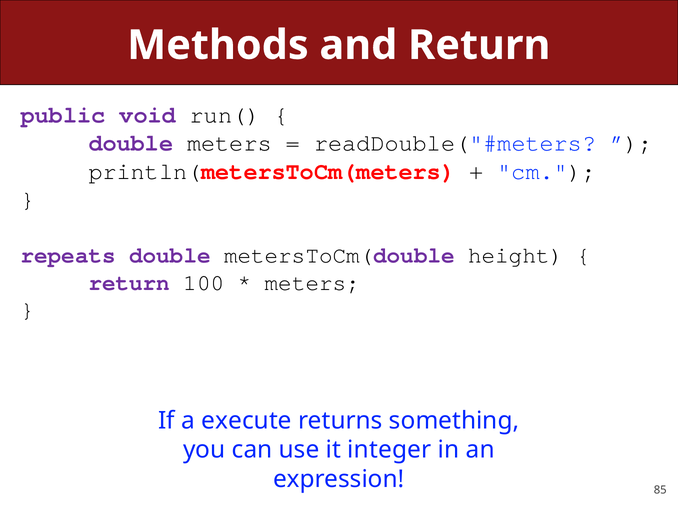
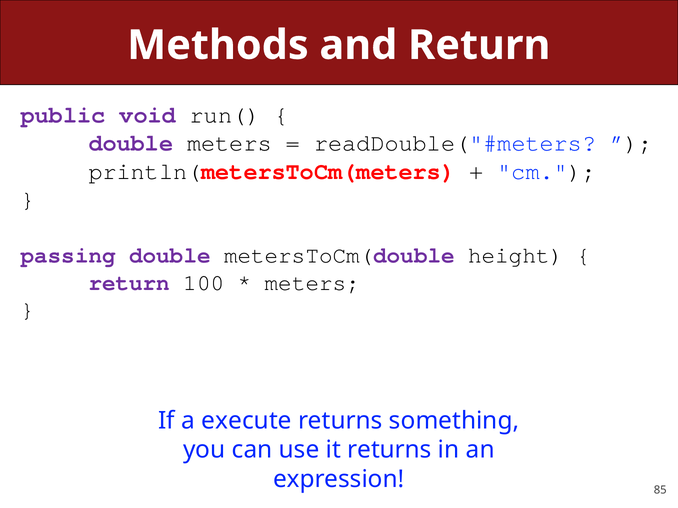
repeats: repeats -> passing
it integer: integer -> returns
